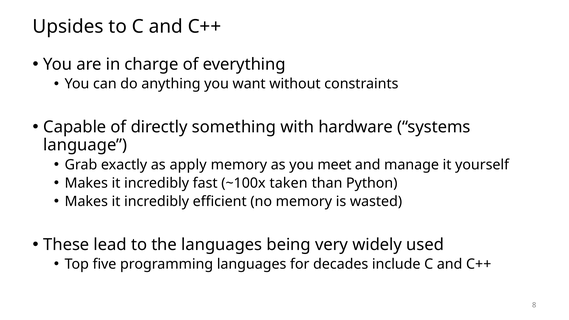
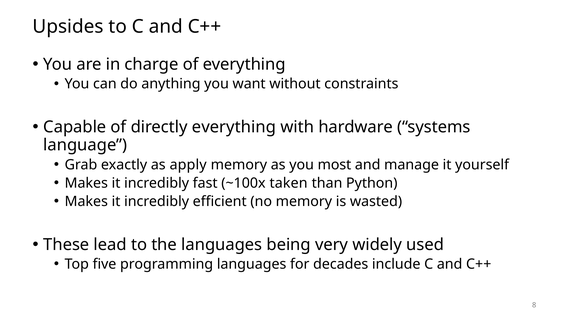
directly something: something -> everything
meet: meet -> most
